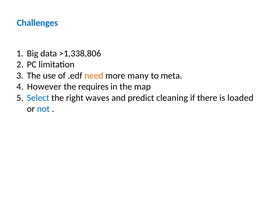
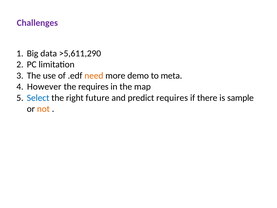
Challenges colour: blue -> purple
>1,338,806: >1,338,806 -> >5,611,290
many: many -> demo
waves: waves -> future
predict cleaning: cleaning -> requires
loaded: loaded -> sample
not colour: blue -> orange
